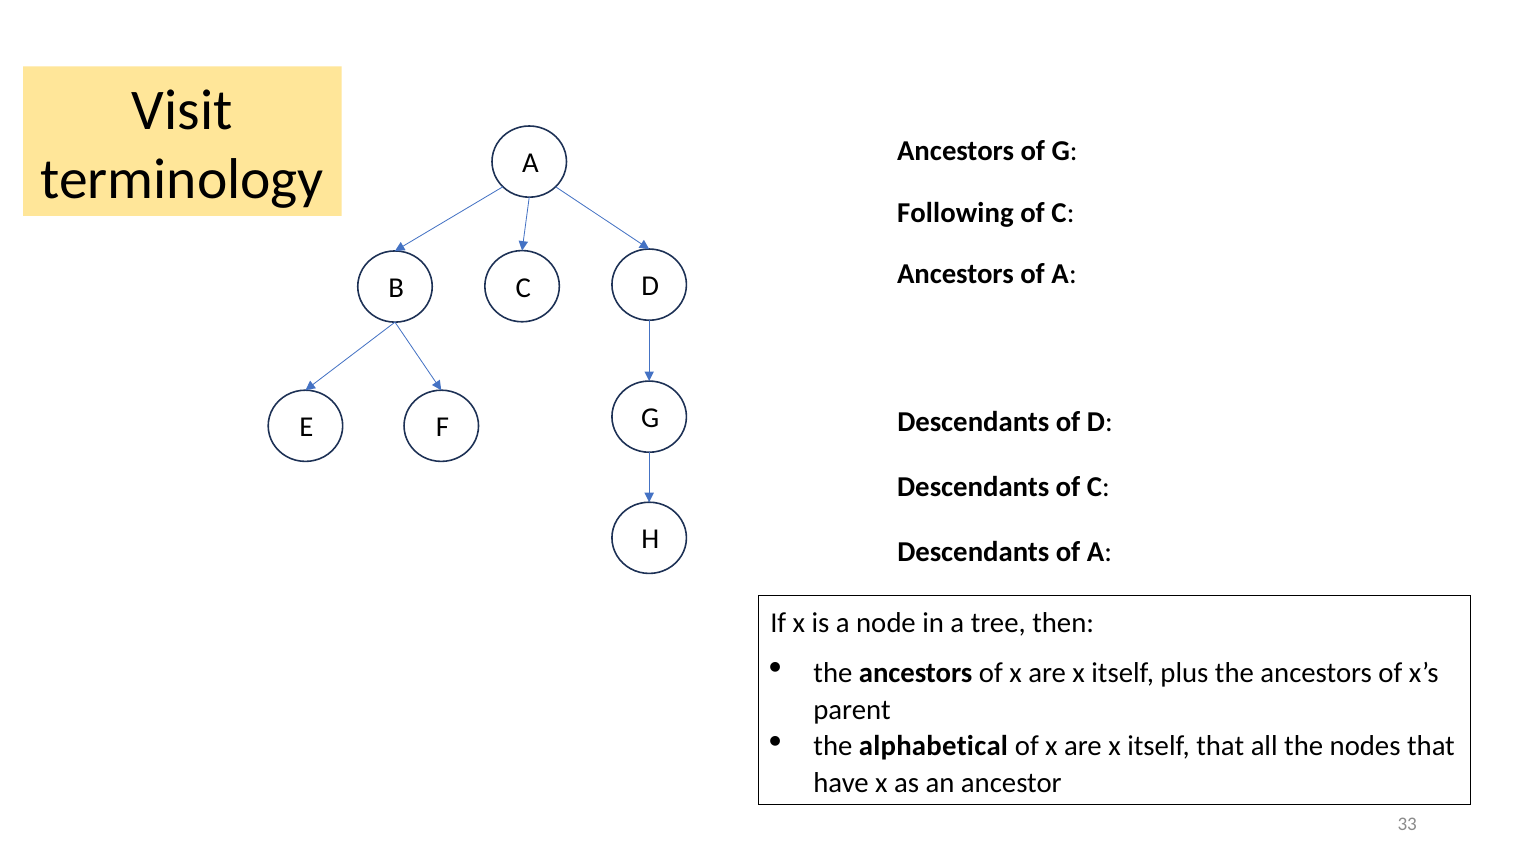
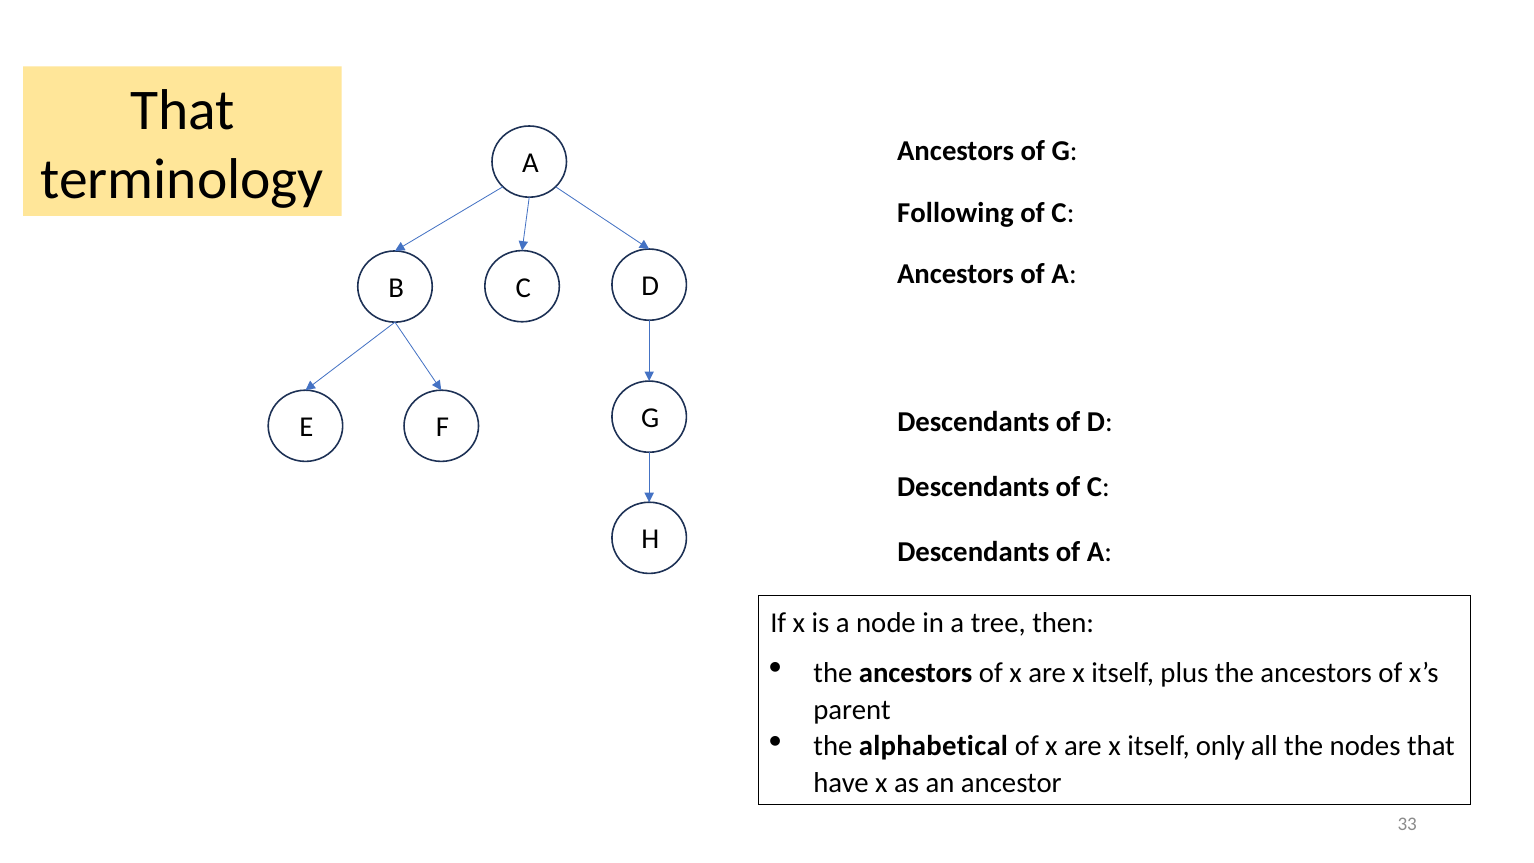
Visit at (182, 111): Visit -> That
itself that: that -> only
